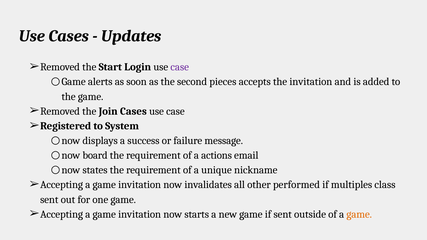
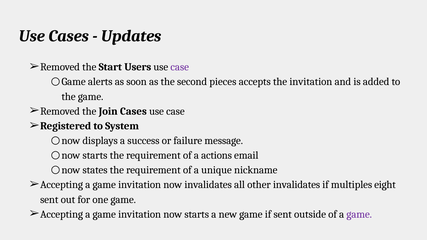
Login: Login -> Users
board at (95, 156): board -> starts
other performed: performed -> invalidates
class: class -> eight
game at (359, 214) colour: orange -> purple
